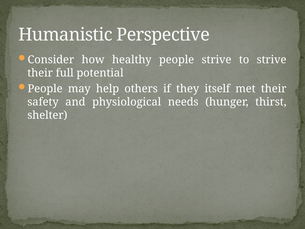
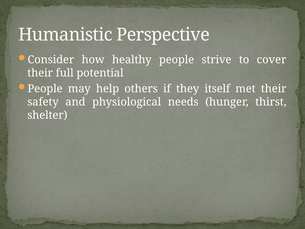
to strive: strive -> cover
